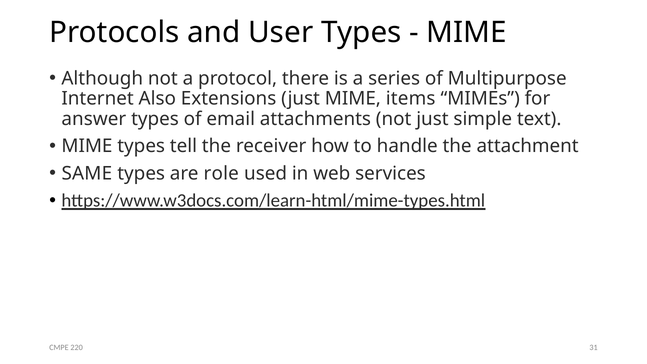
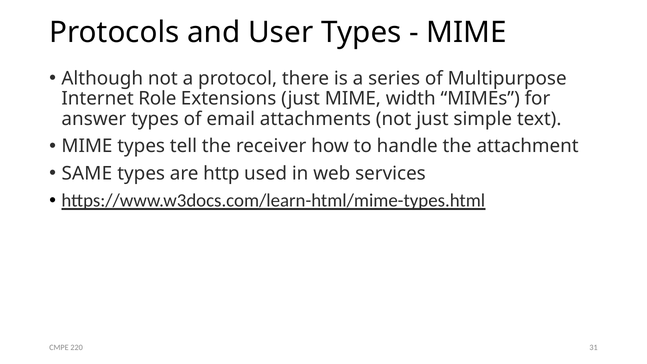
Also: Also -> Role
items: items -> width
role: role -> http
